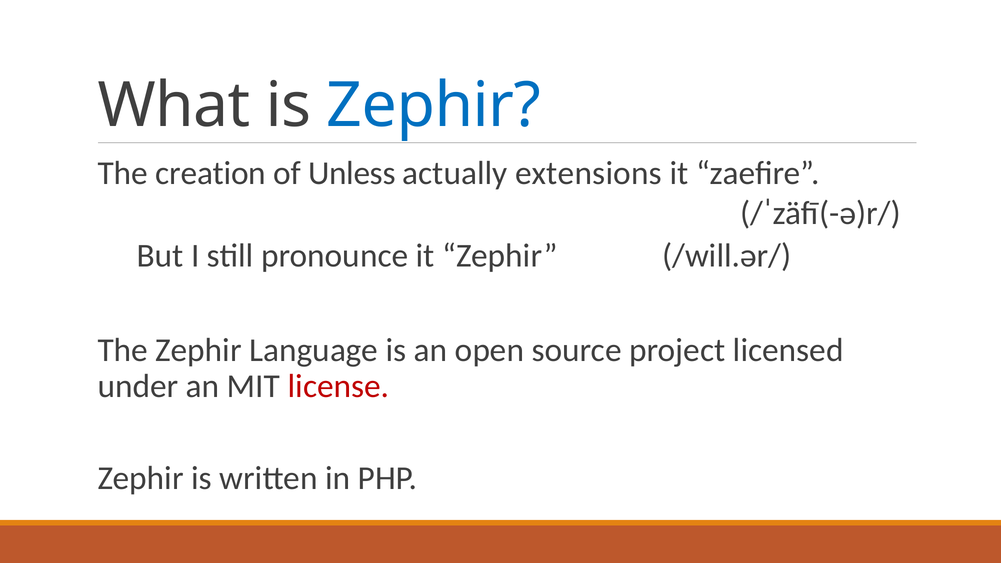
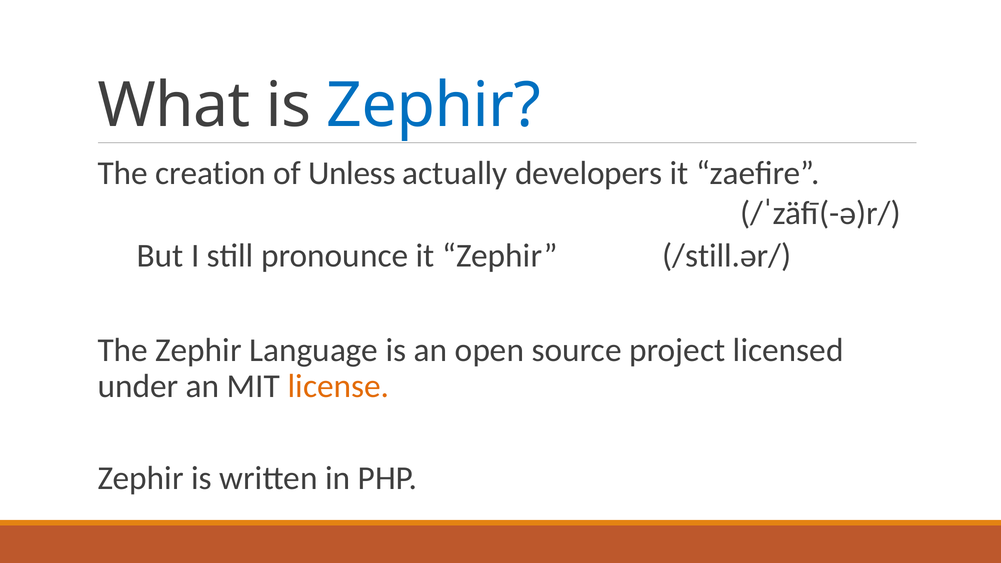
extensions: extensions -> developers
/will.ər/: /will.ər/ -> /still.ər/
license colour: red -> orange
